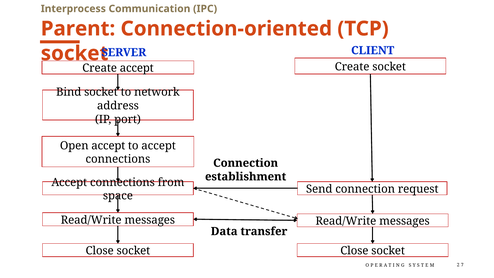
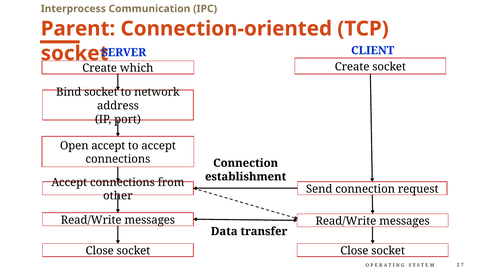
accept at (137, 68): accept -> which
space: space -> other
